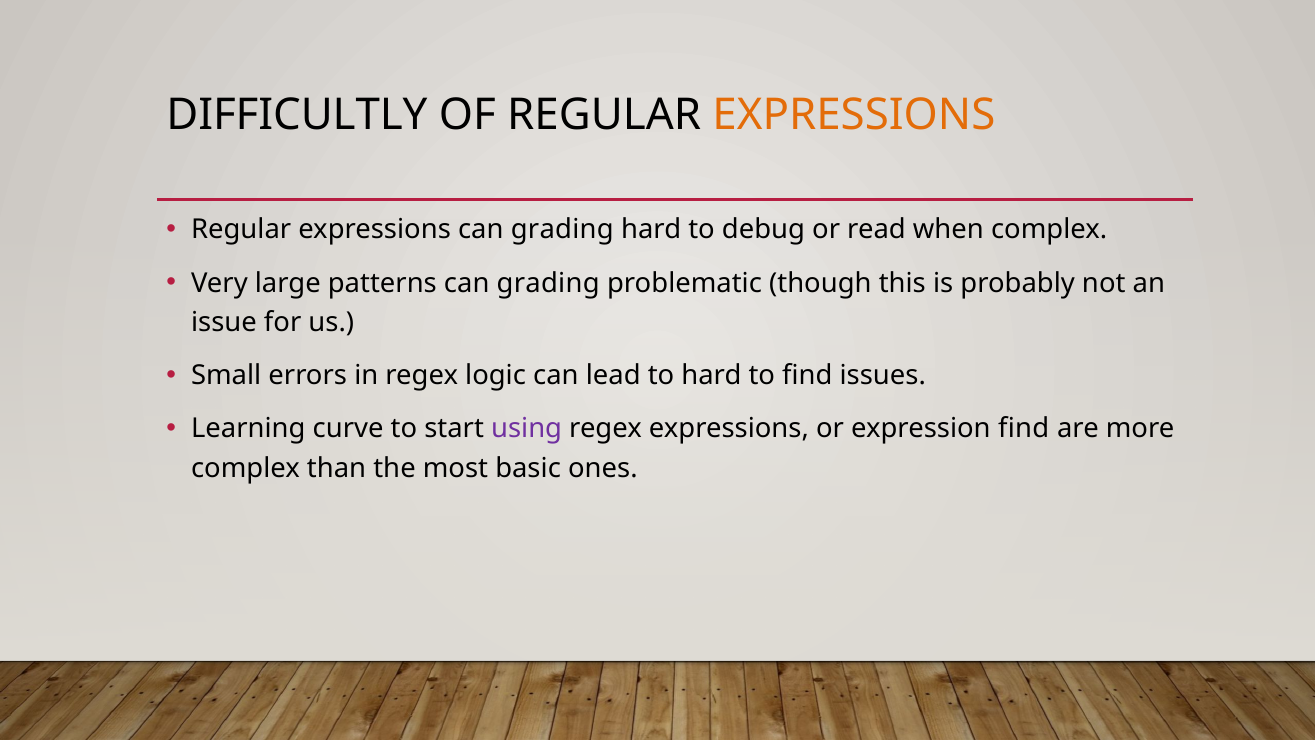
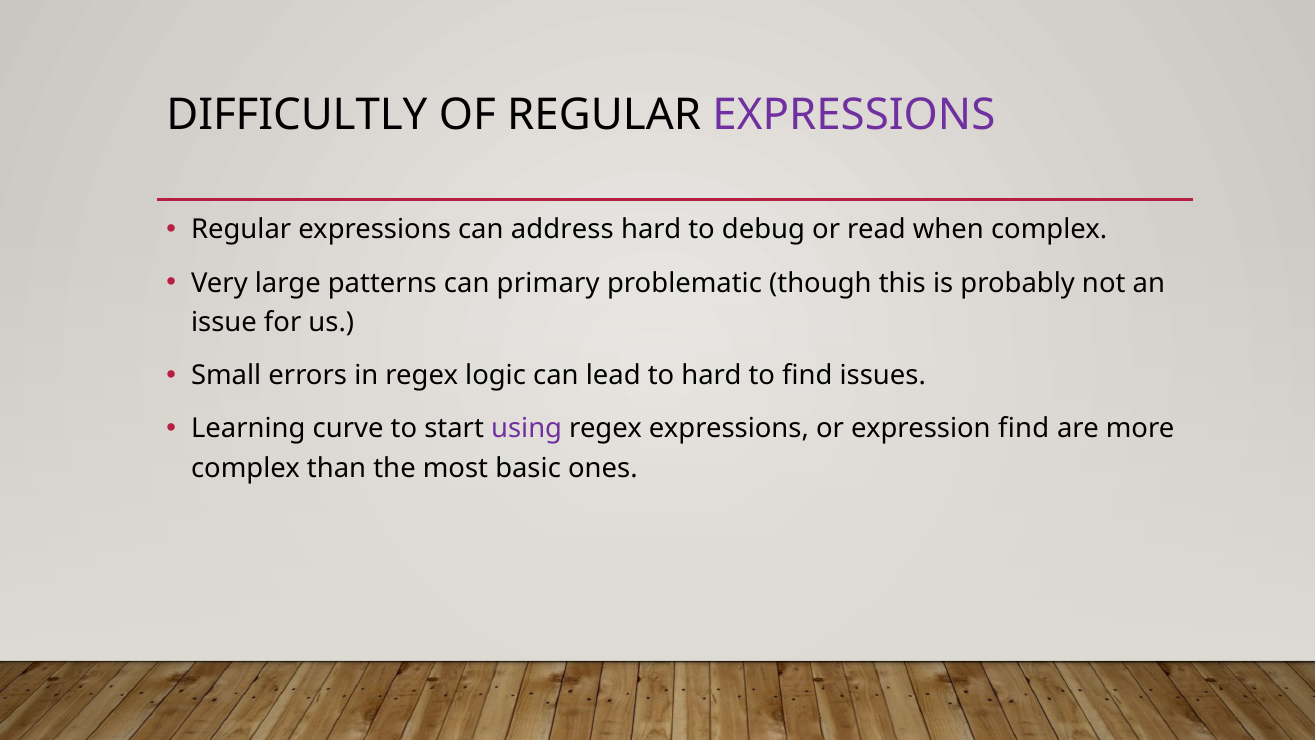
EXPRESSIONS at (854, 115) colour: orange -> purple
expressions can grading: grading -> address
patterns can grading: grading -> primary
